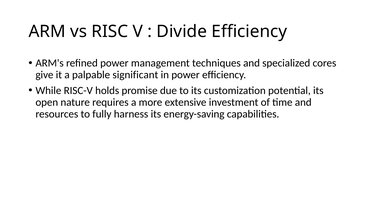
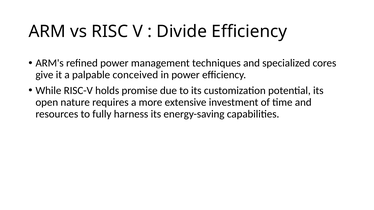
significant: significant -> conceived
